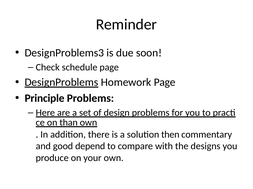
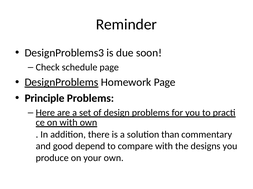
on than: than -> with
then: then -> than
